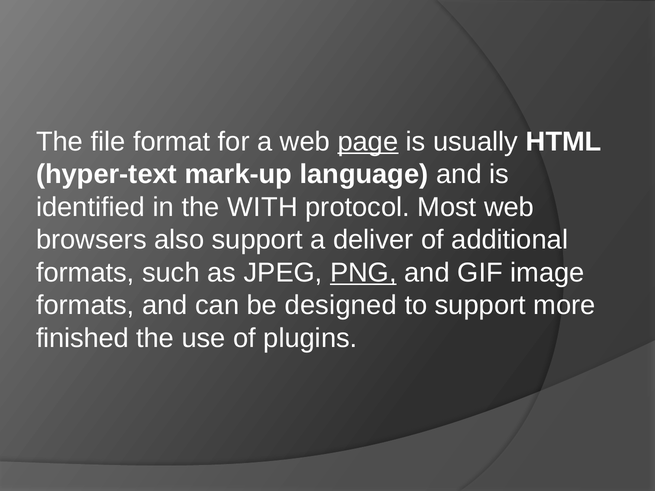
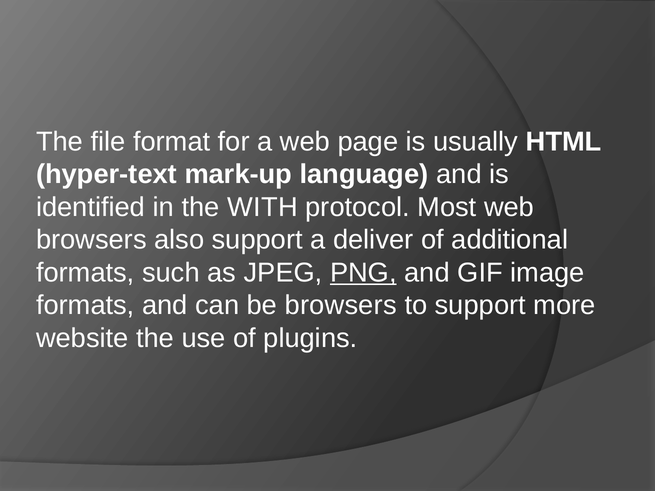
page underline: present -> none
be designed: designed -> browsers
finished: finished -> website
